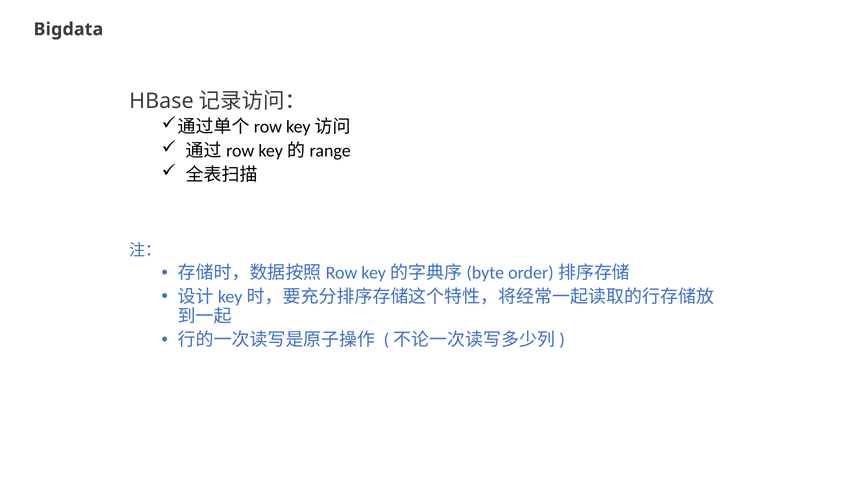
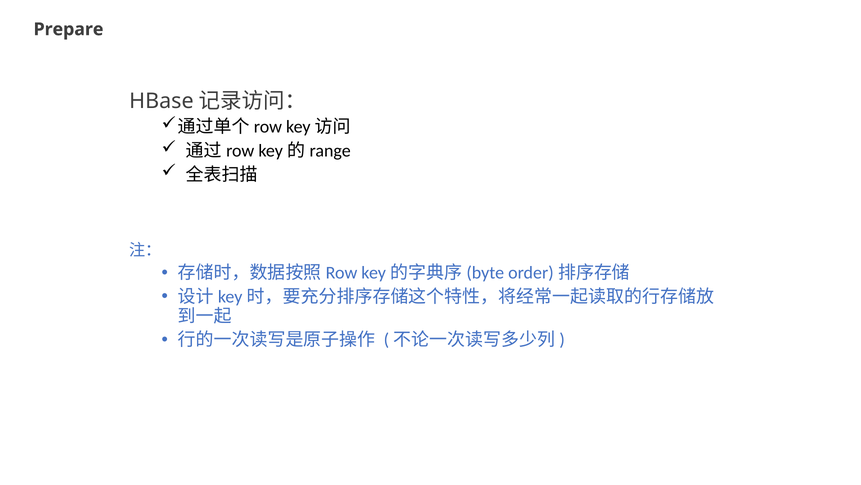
Bigdata: Bigdata -> Prepare
